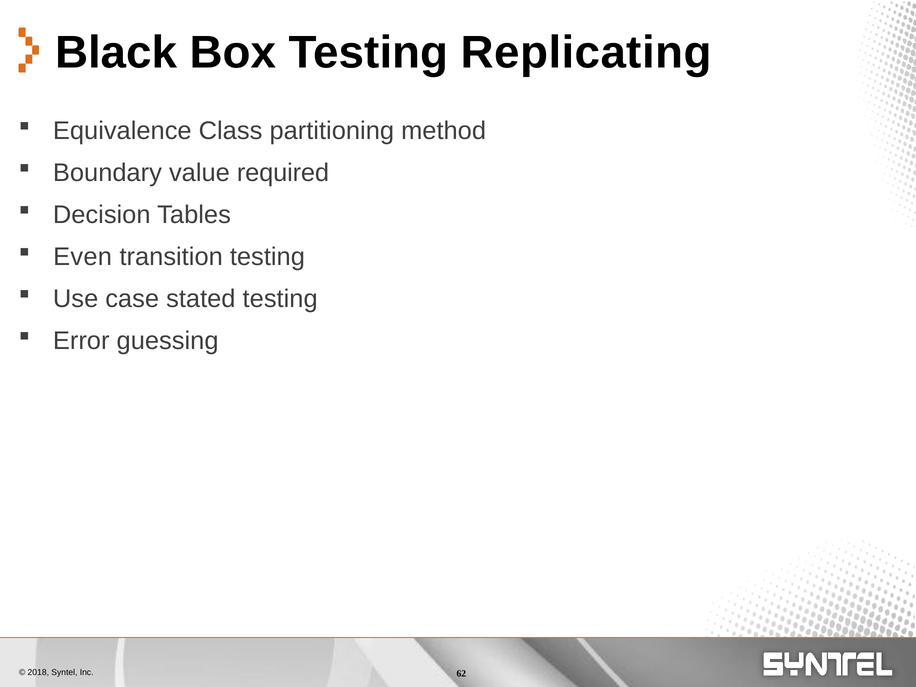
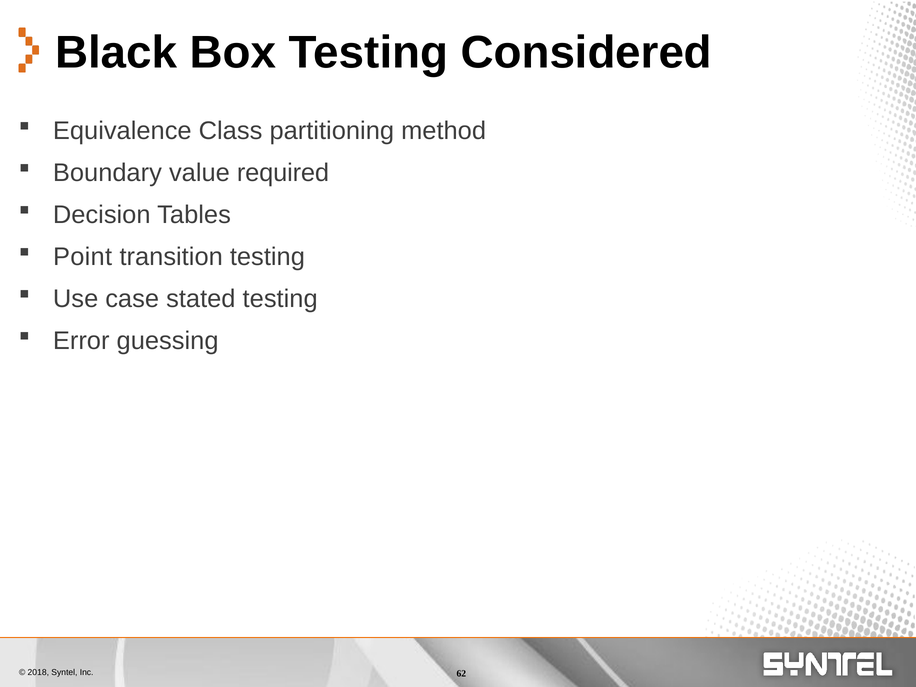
Replicating: Replicating -> Considered
Even: Even -> Point
